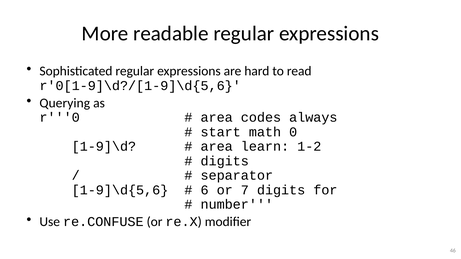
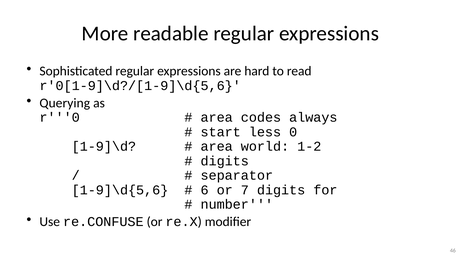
math: math -> less
learn: learn -> world
